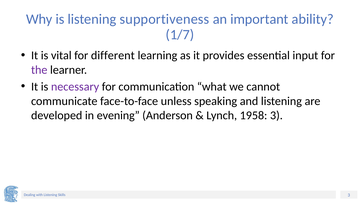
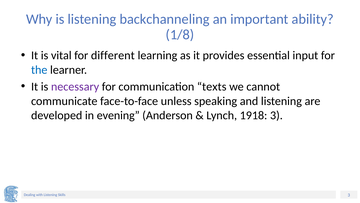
supportiveness: supportiveness -> backchanneling
1/7: 1/7 -> 1/8
the colour: purple -> blue
what: what -> texts
1958: 1958 -> 1918
